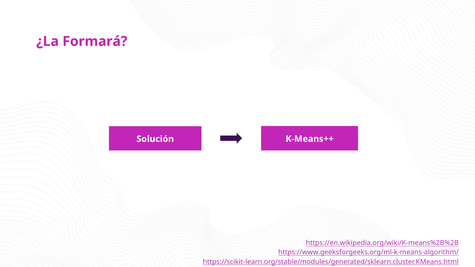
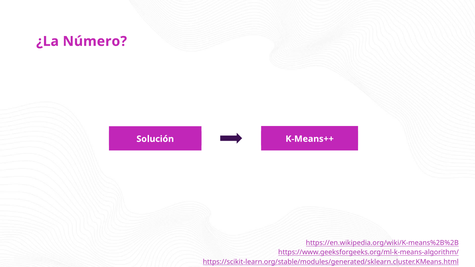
Formará: Formará -> Número
